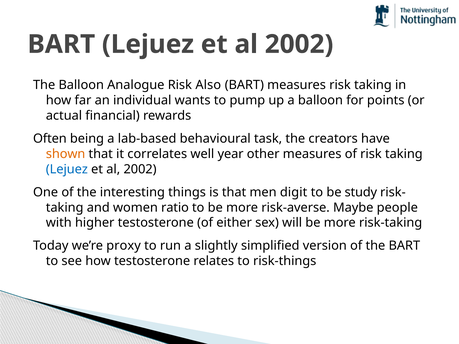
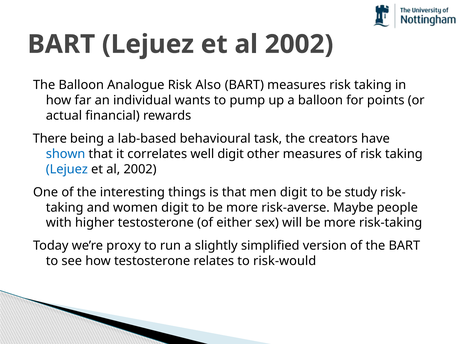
Often: Often -> There
shown colour: orange -> blue
well year: year -> digit
women ratio: ratio -> digit
risk-things: risk-things -> risk-would
